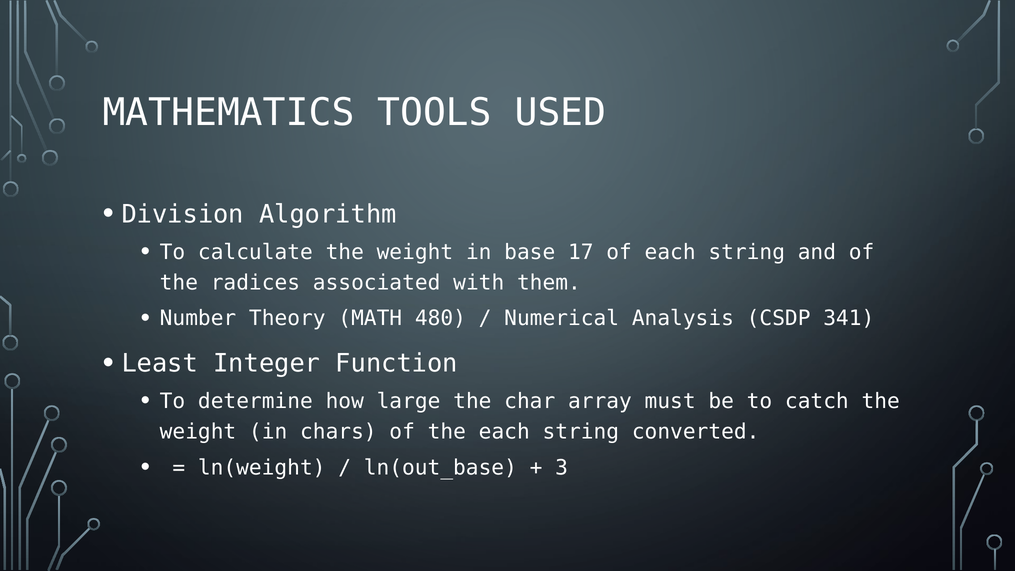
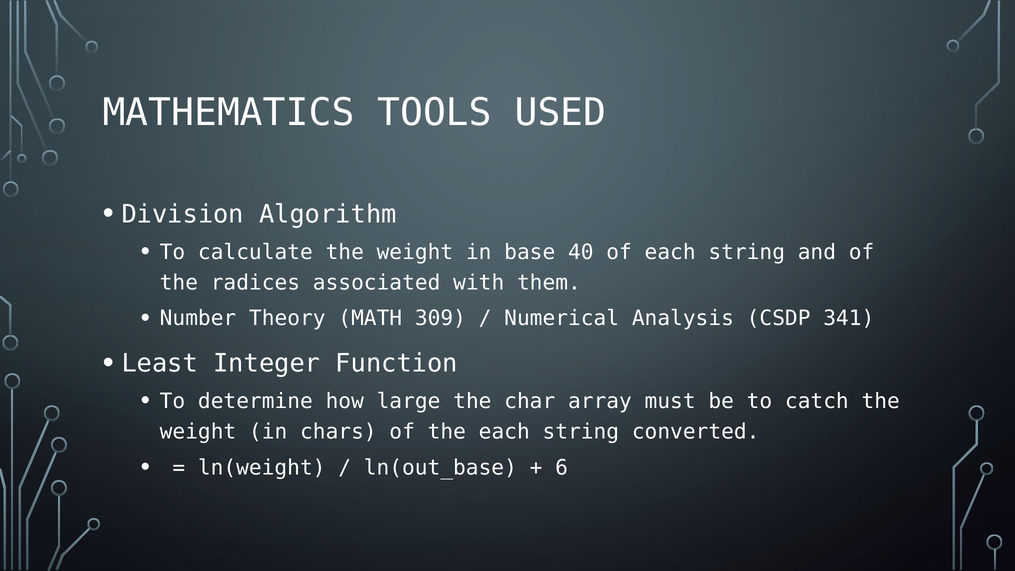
17: 17 -> 40
480: 480 -> 309
3: 3 -> 6
